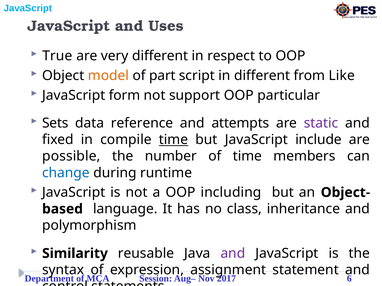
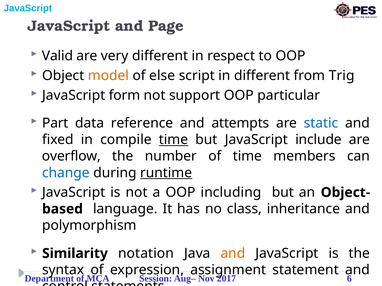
Uses: Uses -> Page
True: True -> Valid
part: part -> else
Like: Like -> Trig
Sets: Sets -> Part
static colour: purple -> blue
possible: possible -> overflow
runtime underline: none -> present
reusable: reusable -> notation
and at (233, 254) colour: purple -> orange
